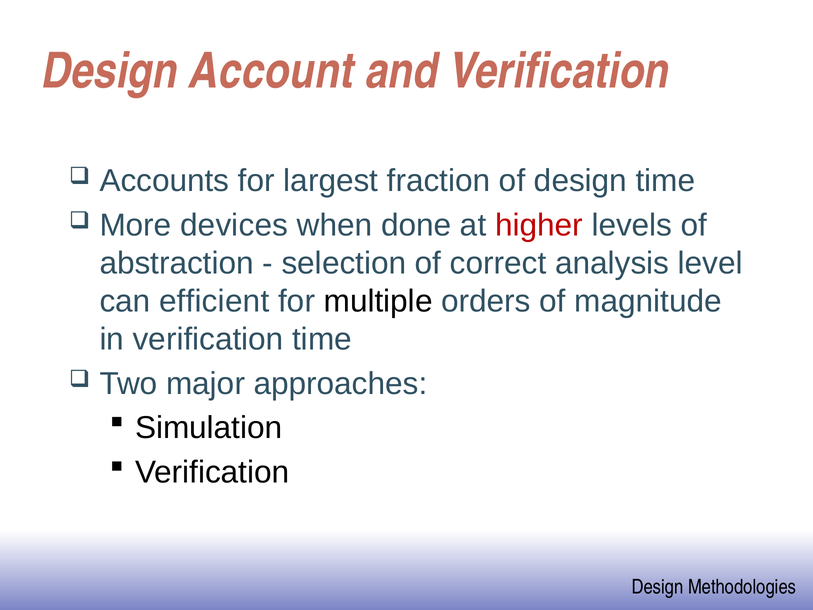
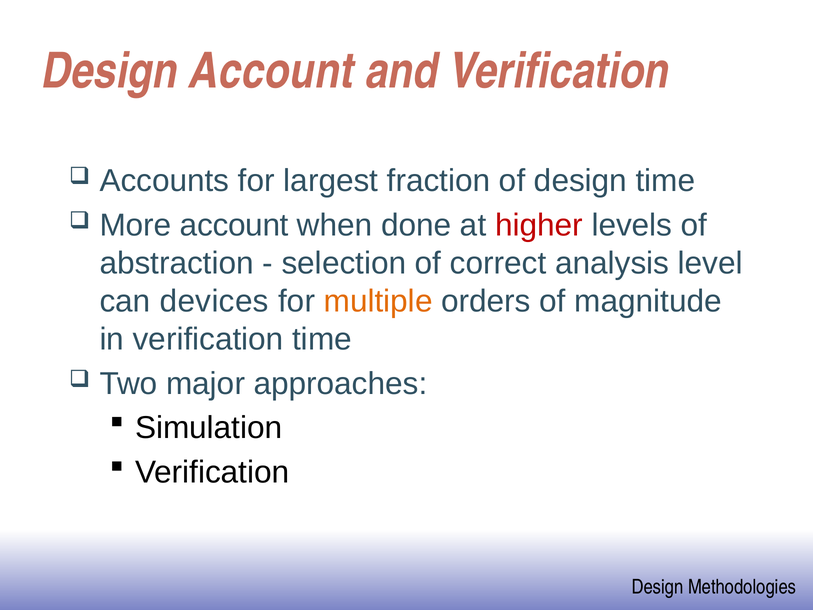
More devices: devices -> account
efficient: efficient -> devices
multiple colour: black -> orange
